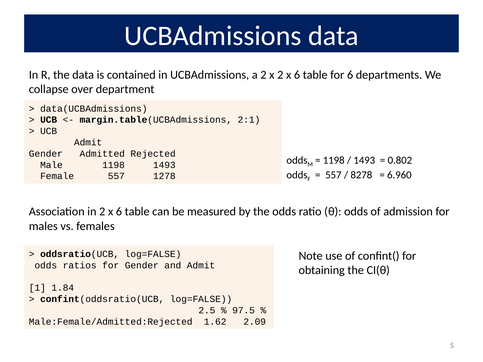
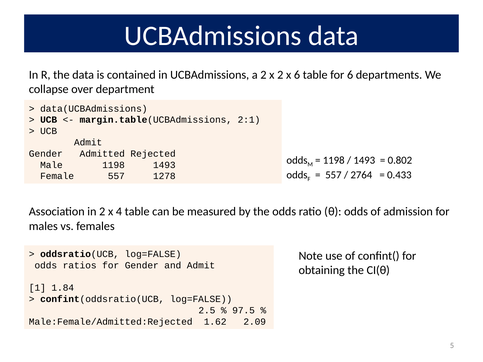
8278: 8278 -> 2764
6.960: 6.960 -> 0.433
in 2 x 6: 6 -> 4
